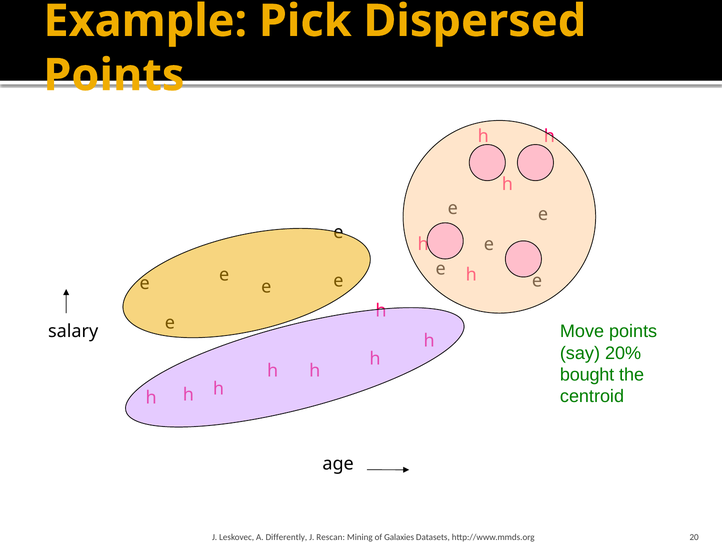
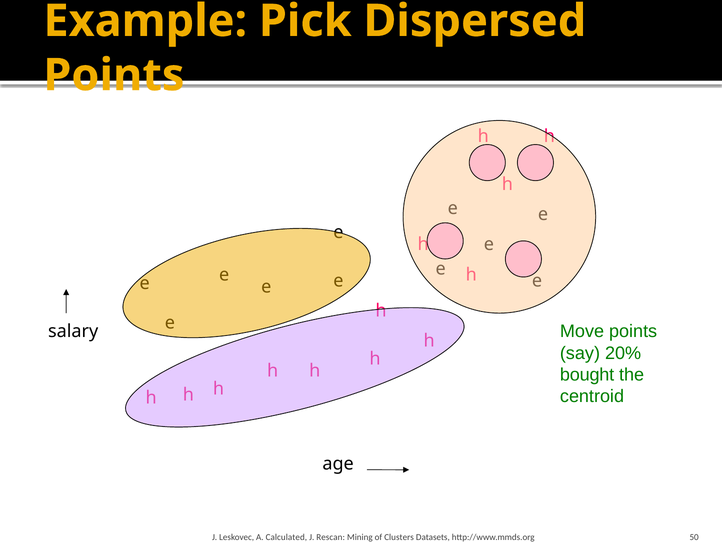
Differently: Differently -> Calculated
Galaxies: Galaxies -> Clusters
20: 20 -> 50
